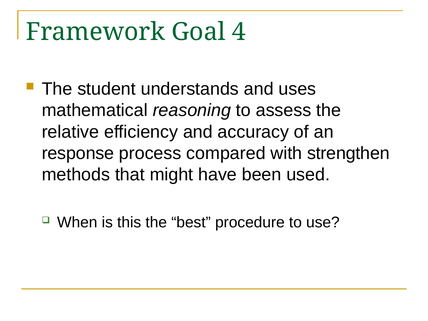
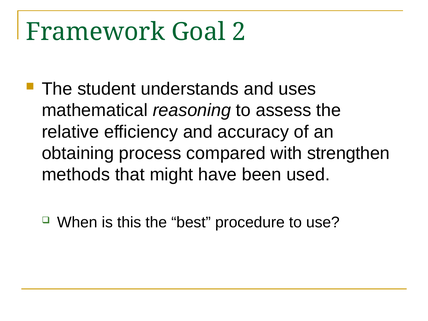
4: 4 -> 2
response: response -> obtaining
